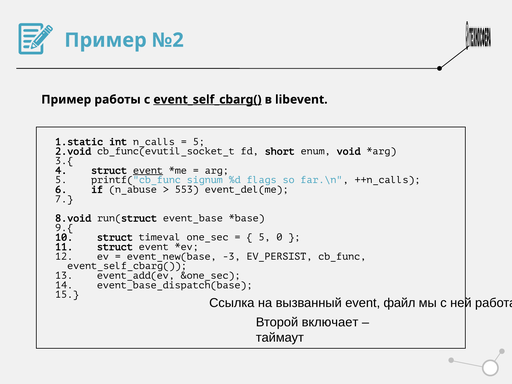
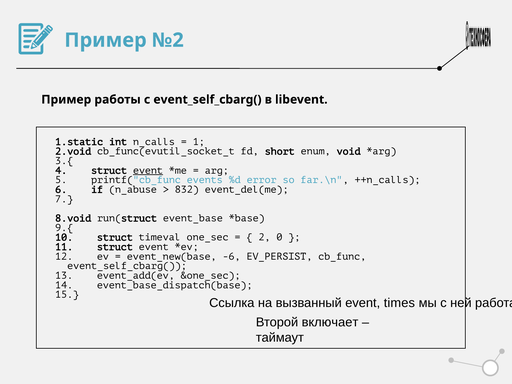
event_self_cbarg( at (207, 100) underline: present -> none
5 at (199, 142): 5 -> 1
signum: signum -> events
flags: flags -> error
553: 553 -> 832
5 at (264, 237): 5 -> 2
-3: -3 -> -6
файл: файл -> times
